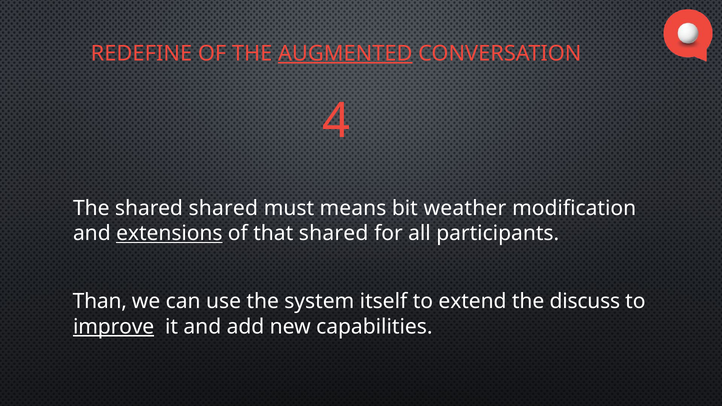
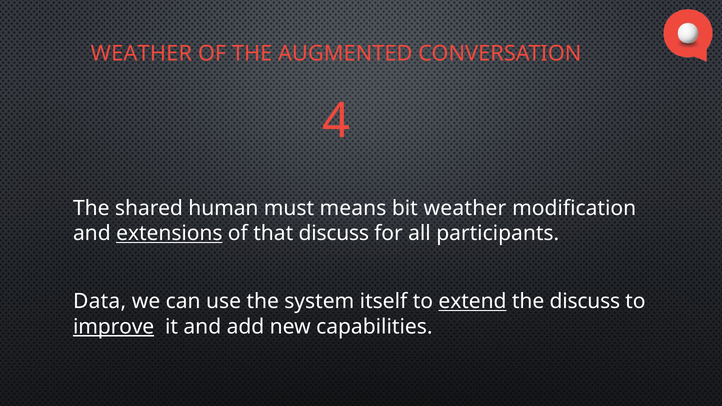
REDEFINE at (141, 53): REDEFINE -> WEATHER
AUGMENTED underline: present -> none
shared shared: shared -> human
that shared: shared -> discuss
Than: Than -> Data
extend underline: none -> present
